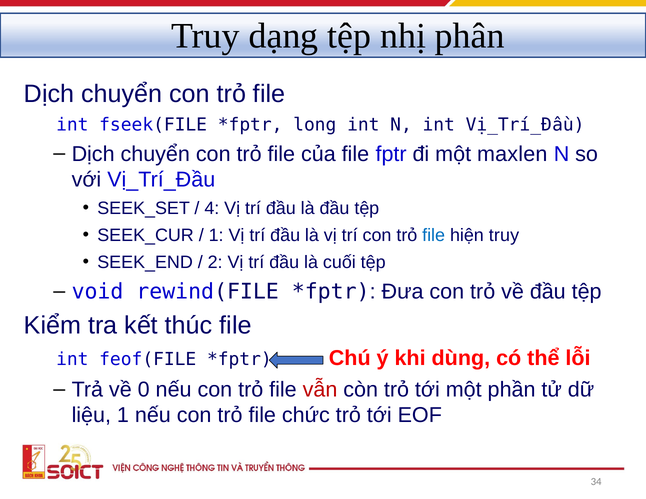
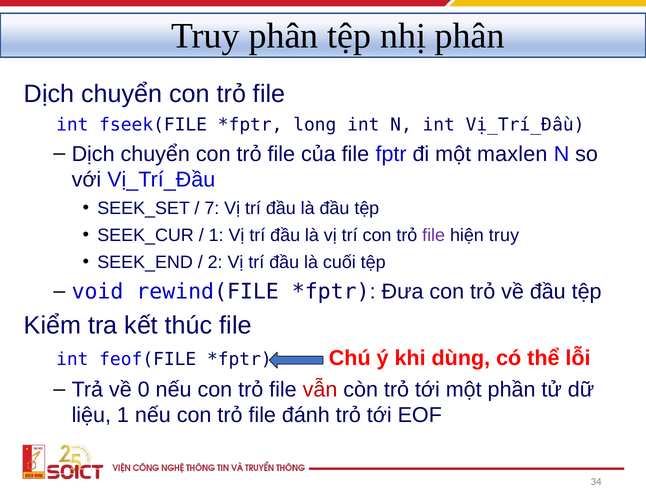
Truy dạng: dạng -> phân
4: 4 -> 7
file at (434, 236) colour: blue -> purple
chức: chức -> đánh
